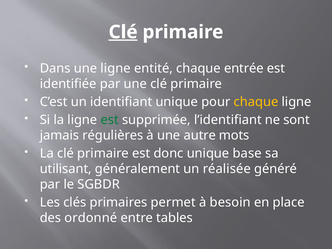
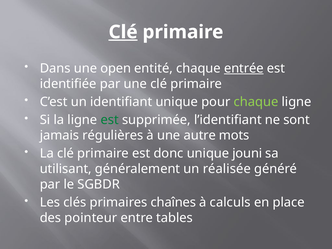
une ligne: ligne -> open
entrée underline: none -> present
chaque at (256, 102) colour: yellow -> light green
base: base -> jouni
permet: permet -> chaînes
besoin: besoin -> calculs
ordonné: ordonné -> pointeur
